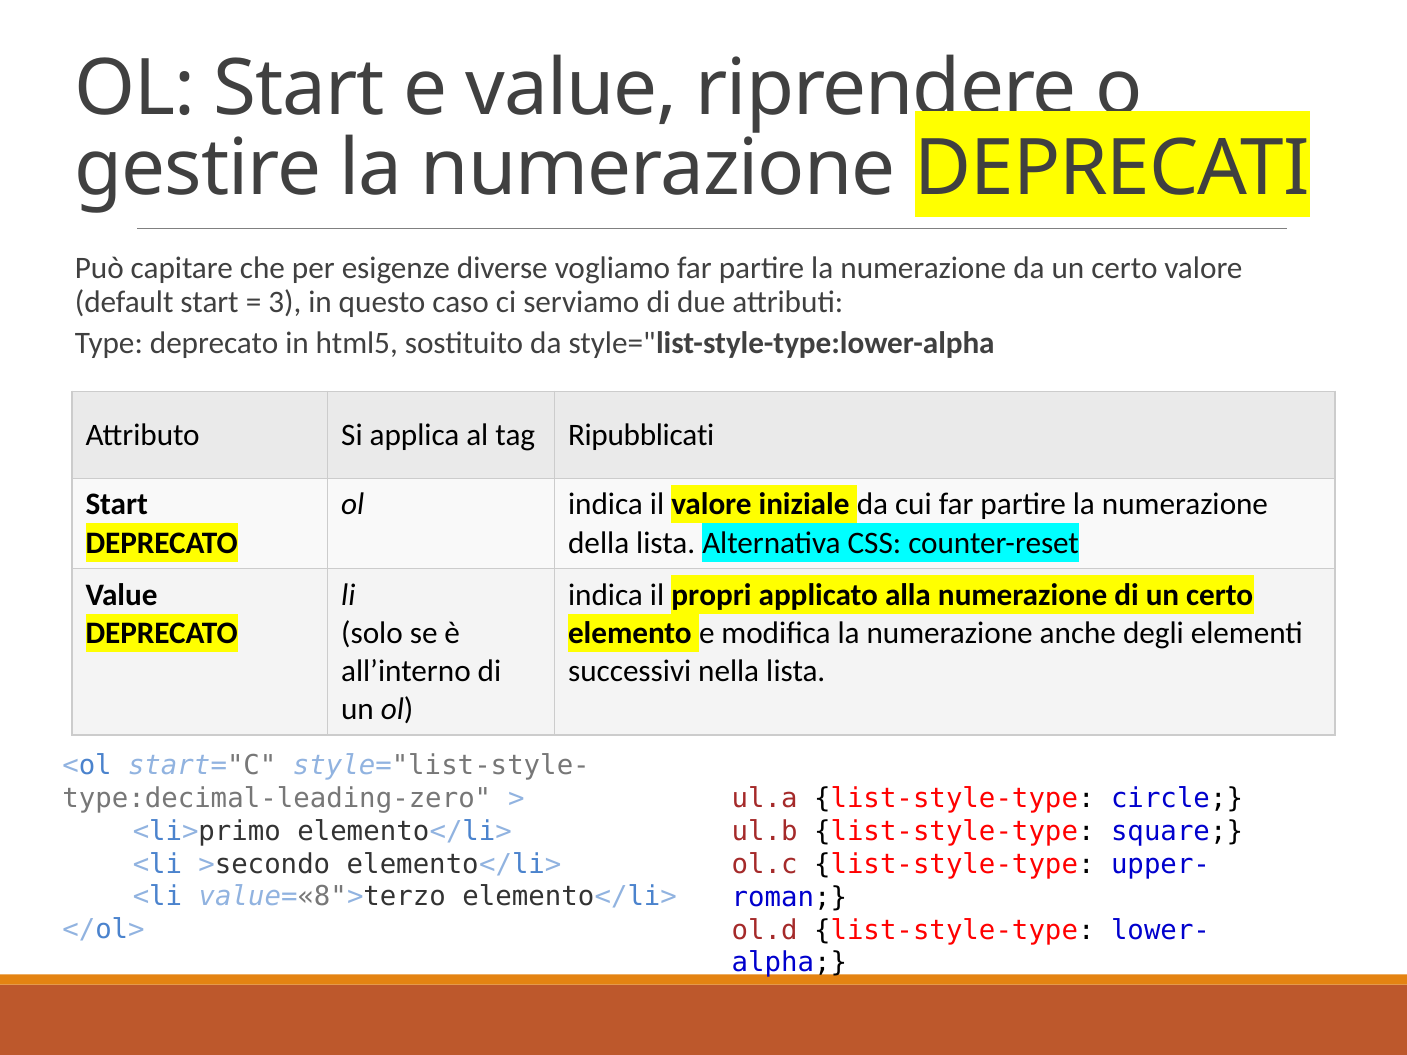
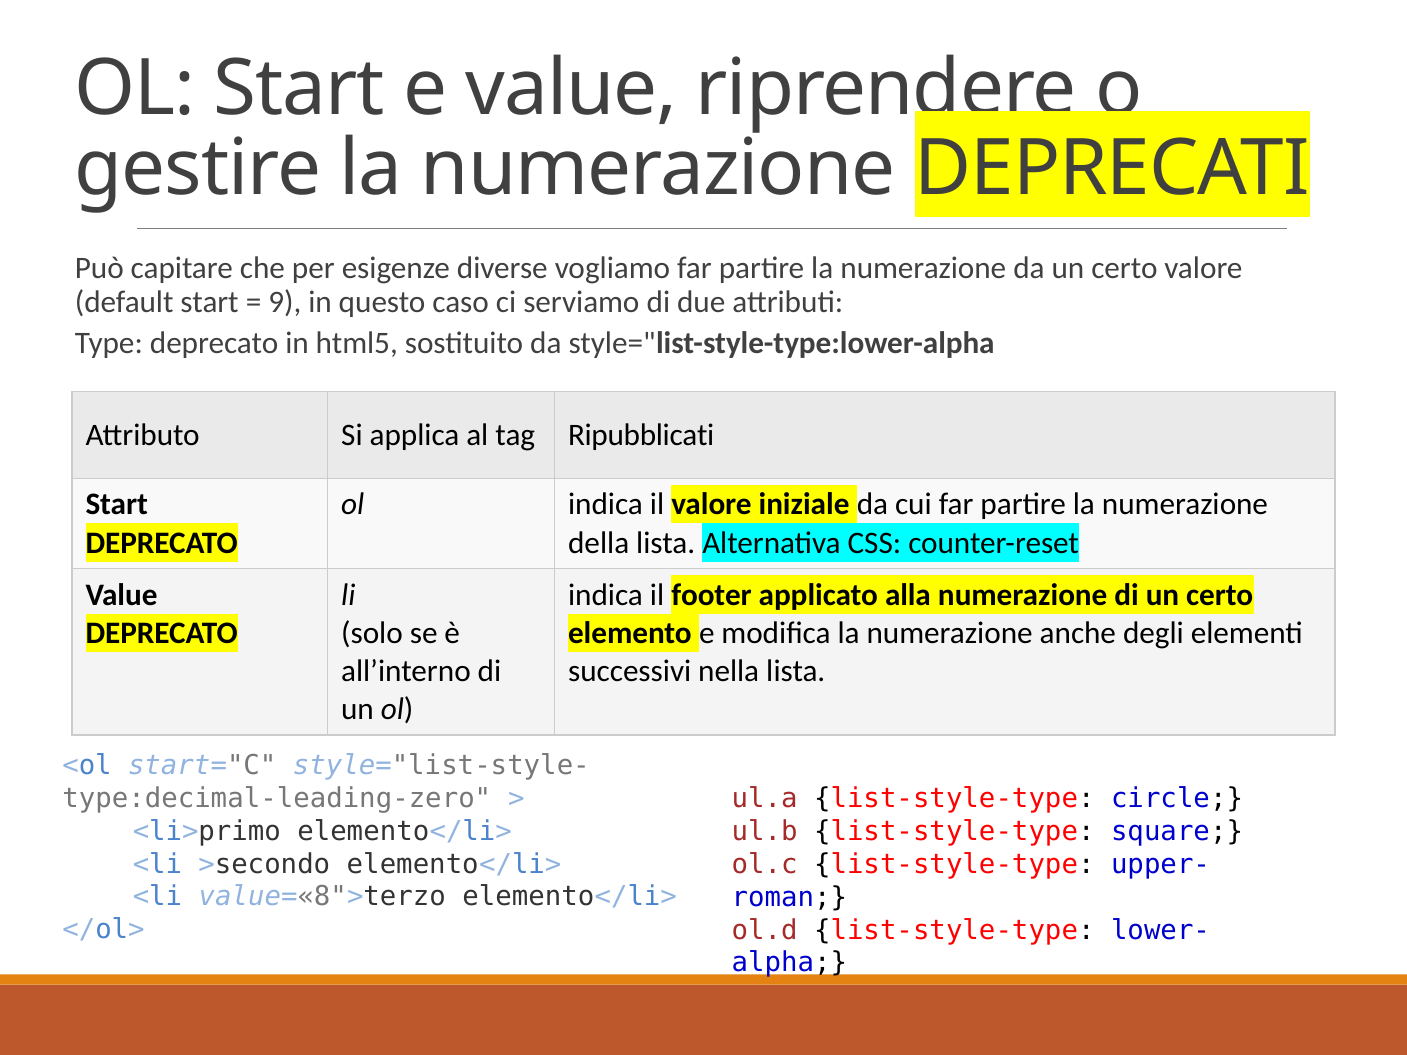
3: 3 -> 9
propri: propri -> footer
